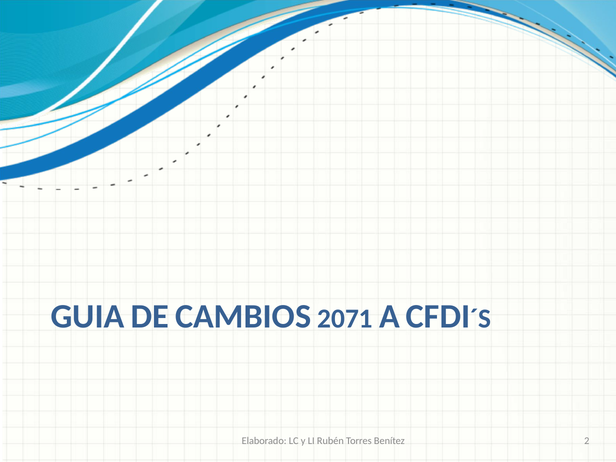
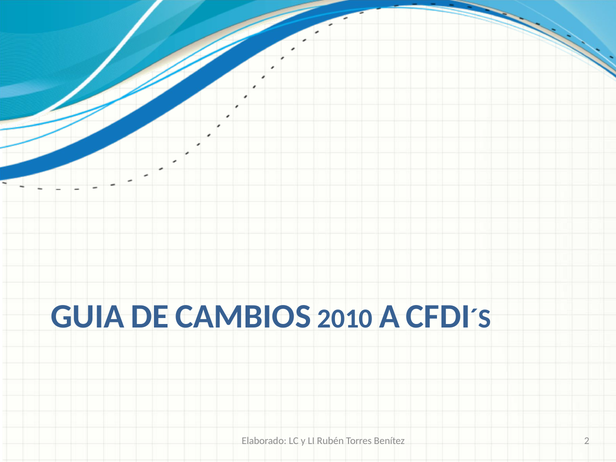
2071: 2071 -> 2010
